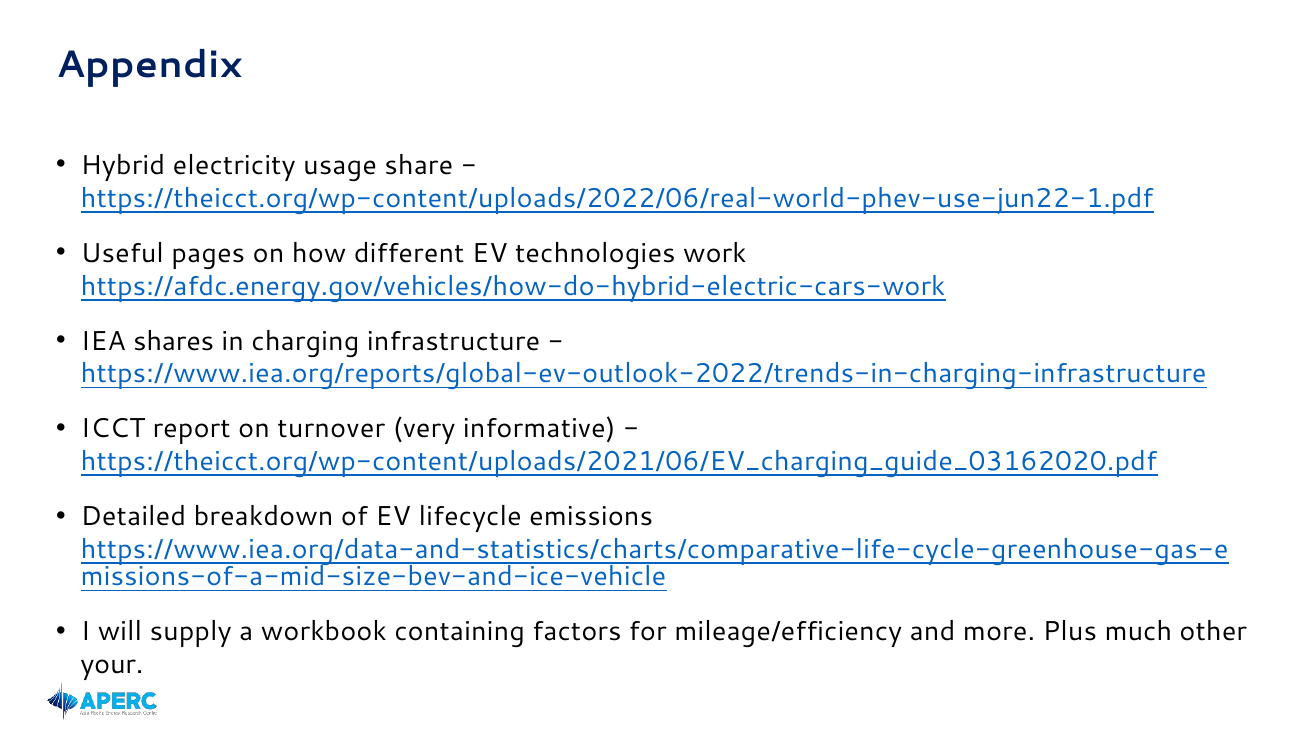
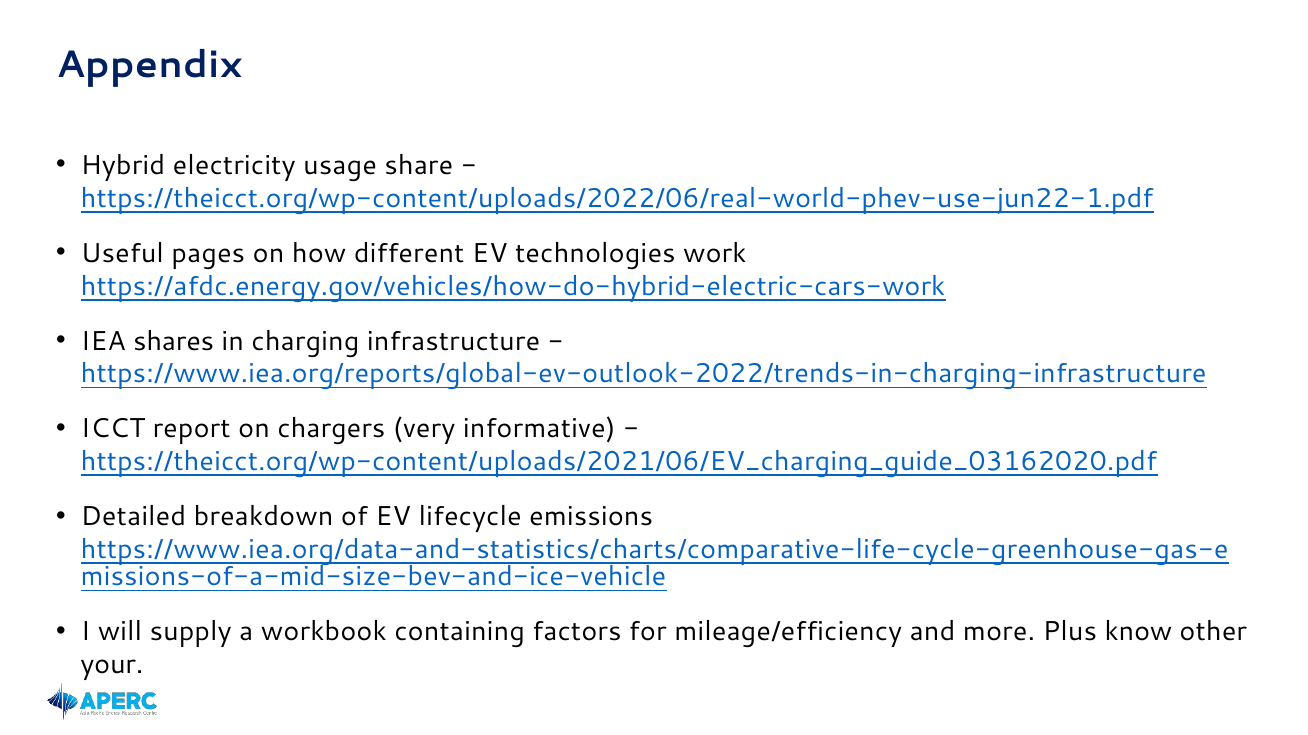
turnover: turnover -> chargers
much: much -> know
